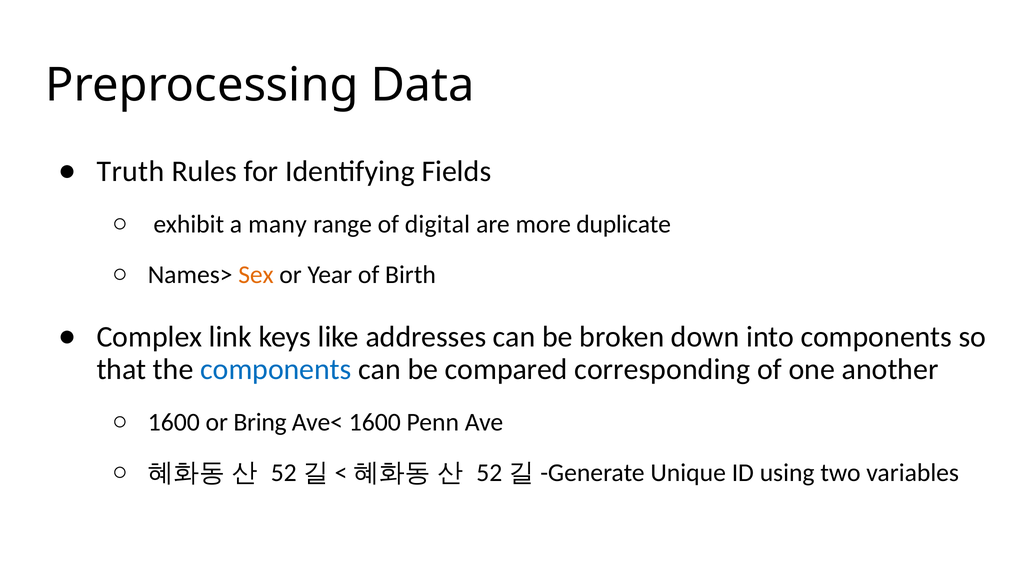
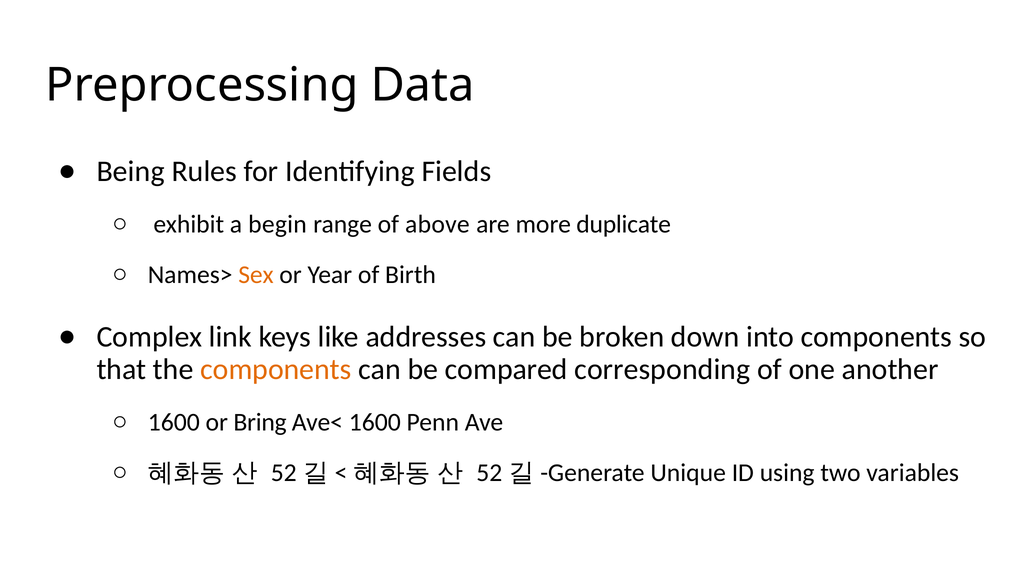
Truth: Truth -> Being
many: many -> begin
digital: digital -> above
components at (276, 369) colour: blue -> orange
